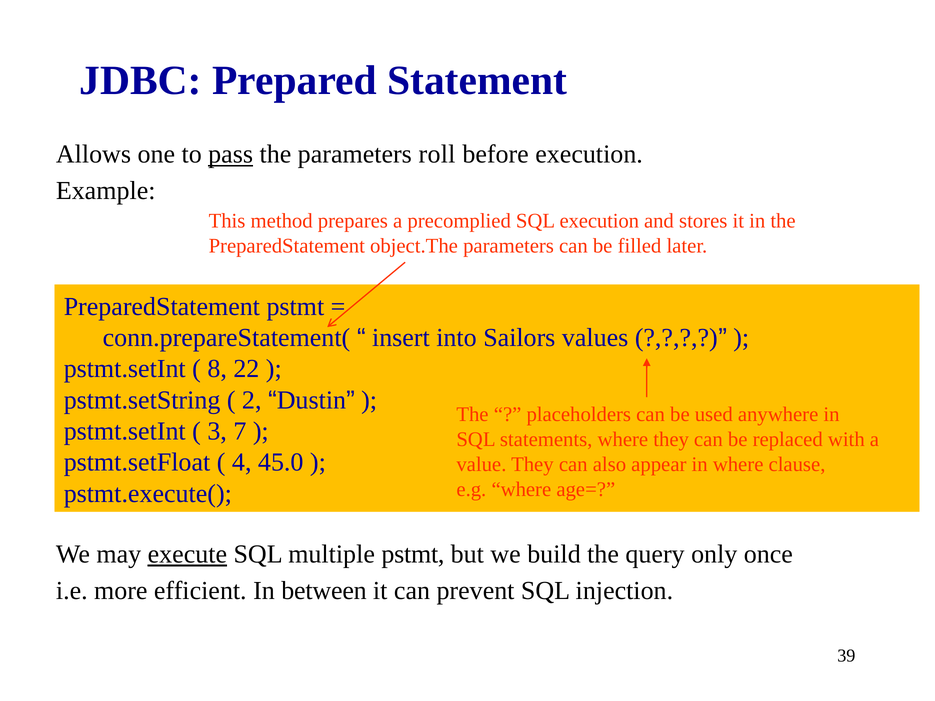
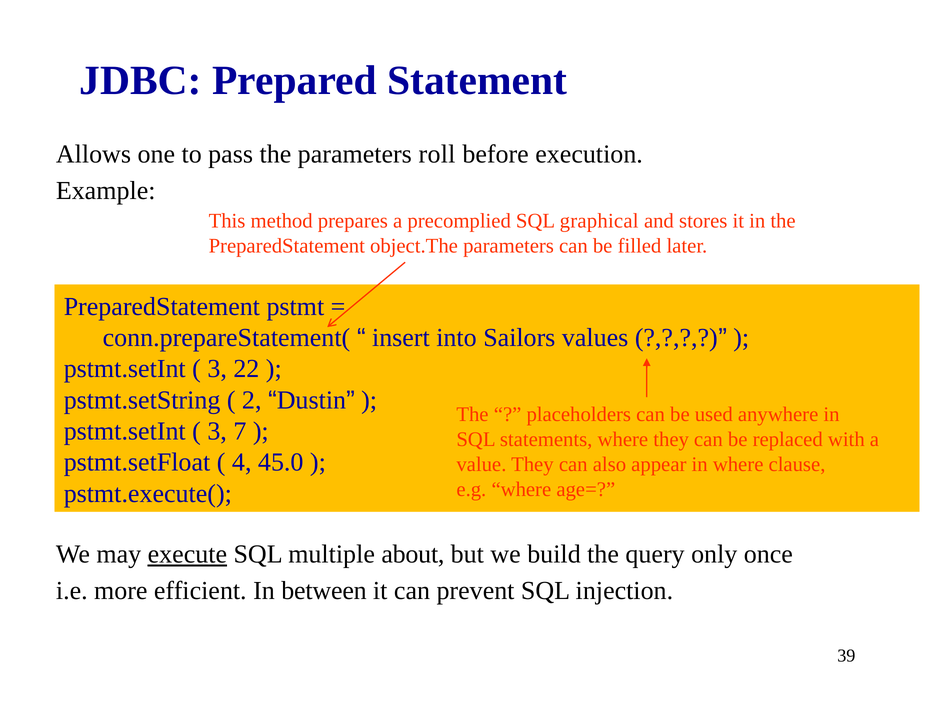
pass underline: present -> none
SQL execution: execution -> graphical
8 at (217, 369): 8 -> 3
multiple pstmt: pstmt -> about
